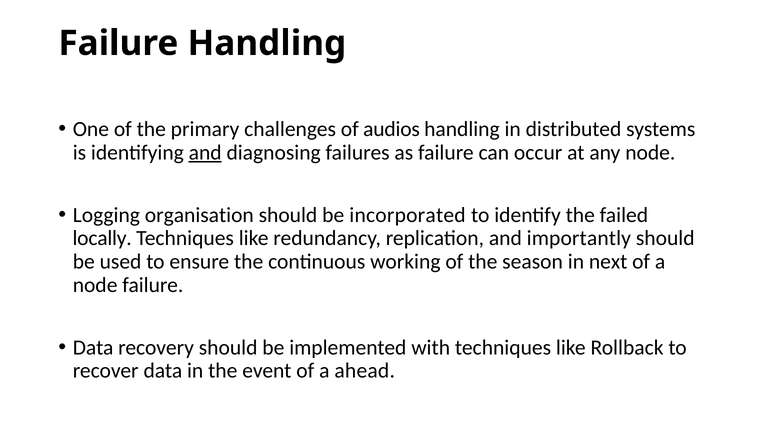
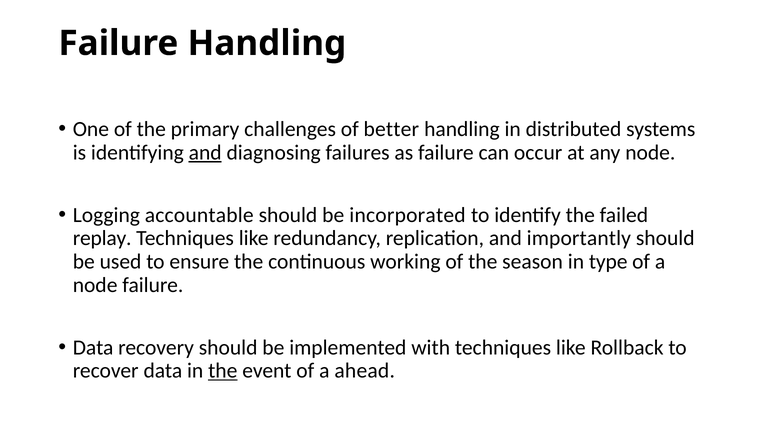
audios: audios -> better
organisation: organisation -> accountable
locally: locally -> replay
next: next -> type
the at (223, 371) underline: none -> present
